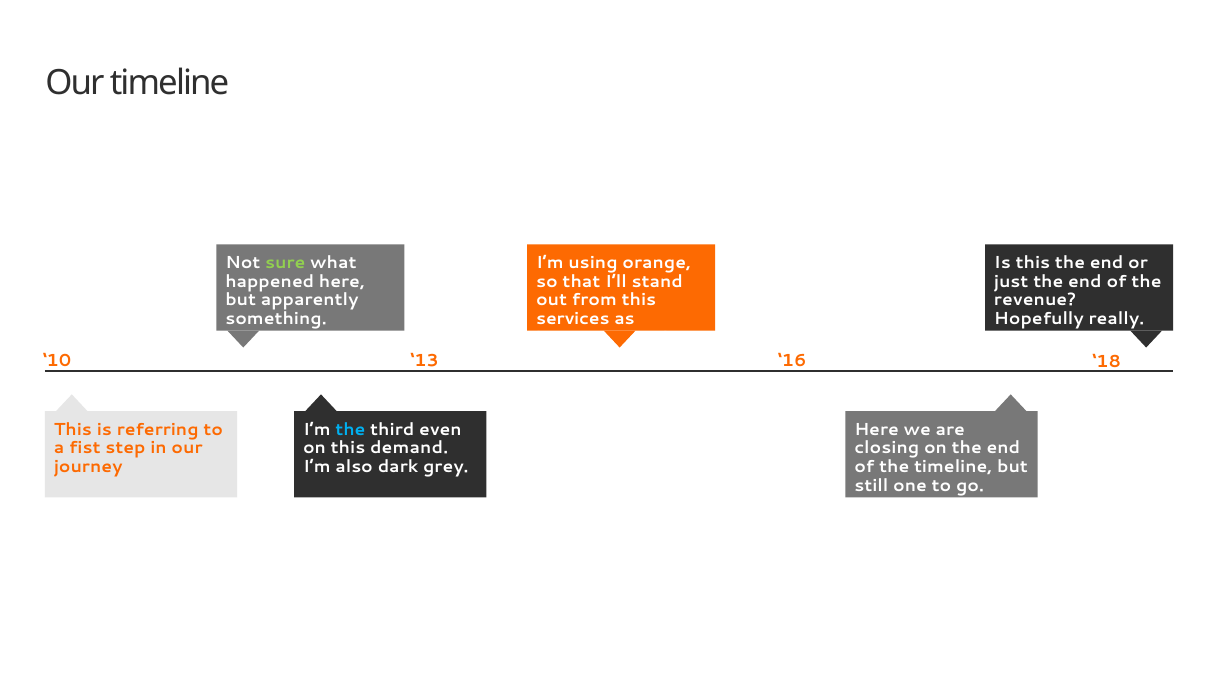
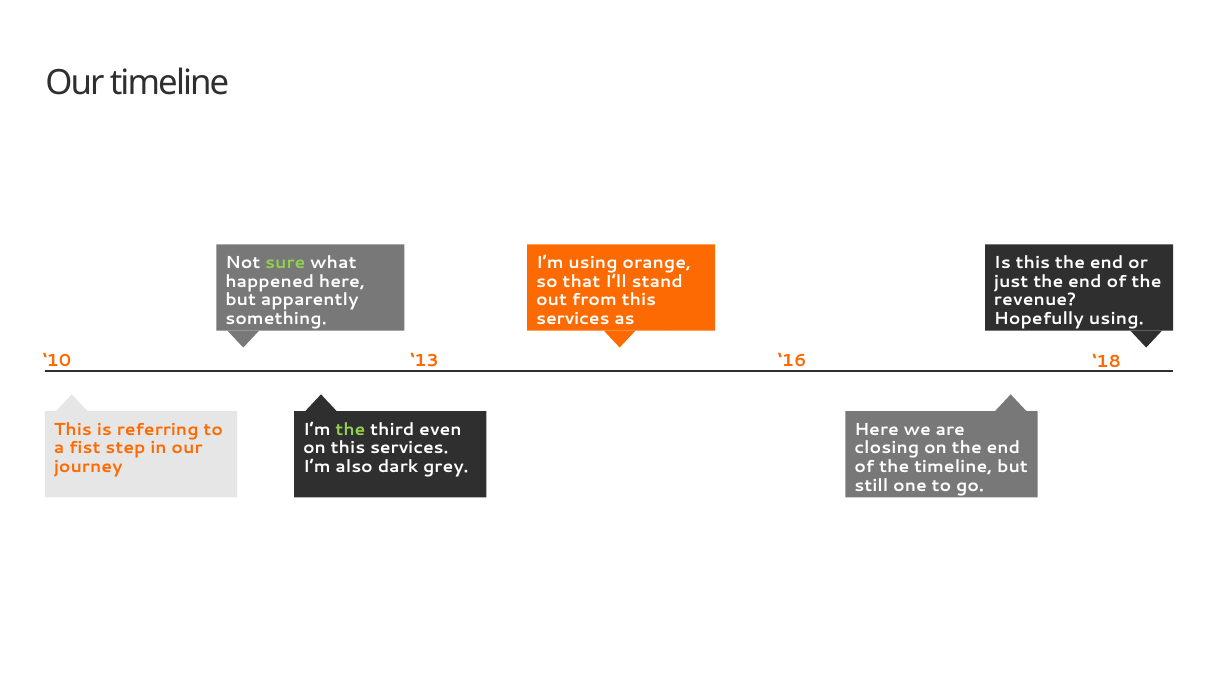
Hopefully really: really -> using
the at (350, 429) colour: light blue -> light green
on this demand: demand -> services
